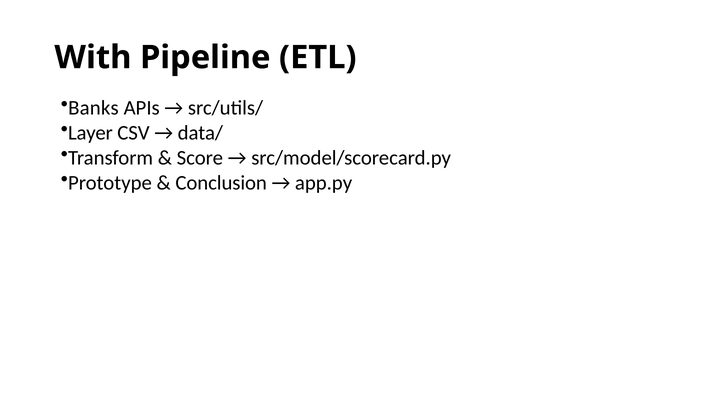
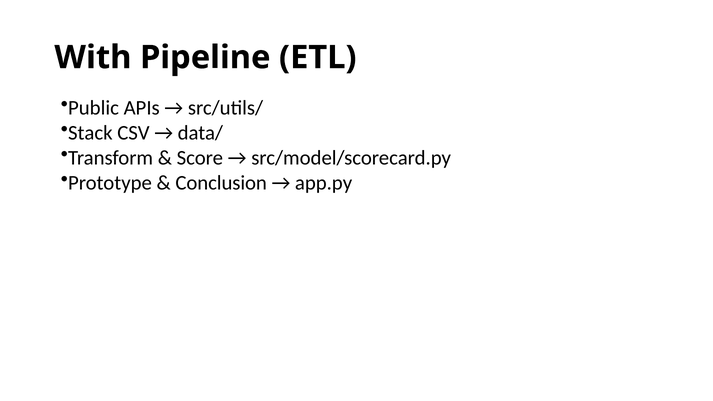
Banks: Banks -> Public
Layer: Layer -> Stack
